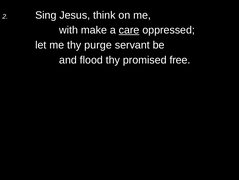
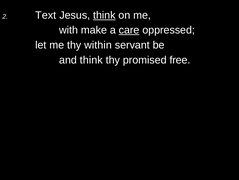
Sing: Sing -> Text
think at (104, 15) underline: none -> present
purge: purge -> within
and flood: flood -> think
